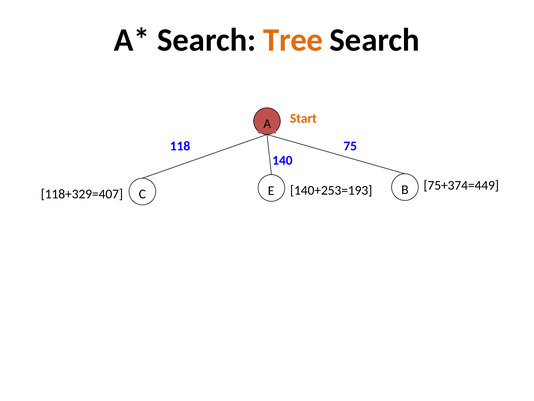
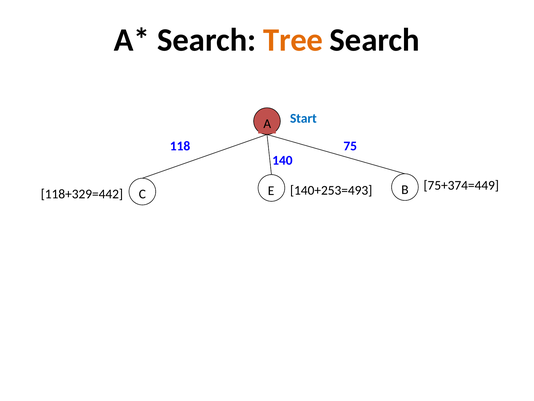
Start colour: orange -> blue
140+253=193: 140+253=193 -> 140+253=493
118+329=407: 118+329=407 -> 118+329=442
